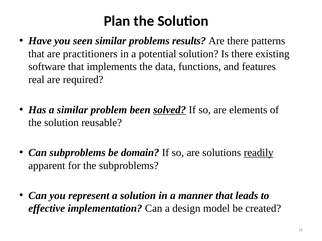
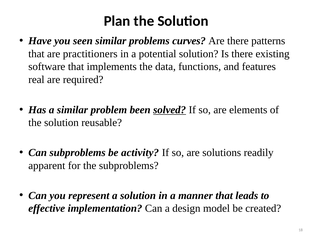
results: results -> curves
domain: domain -> activity
readily underline: present -> none
